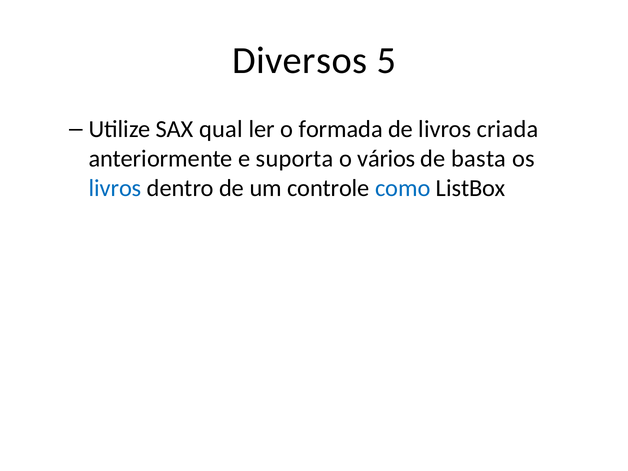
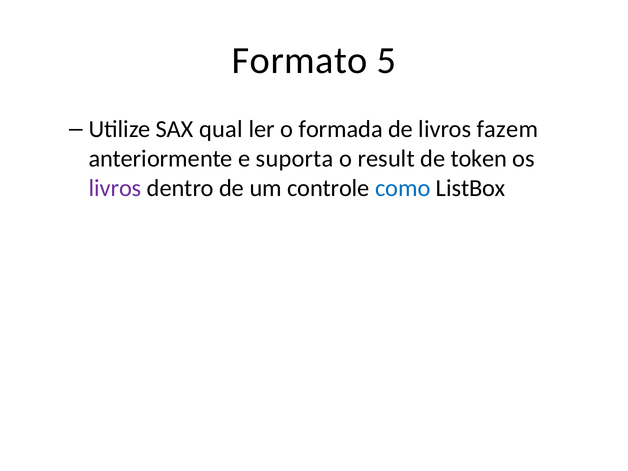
Diversos: Diversos -> Formato
criada: criada -> fazem
vários: vários -> result
basta: basta -> token
livros at (115, 188) colour: blue -> purple
